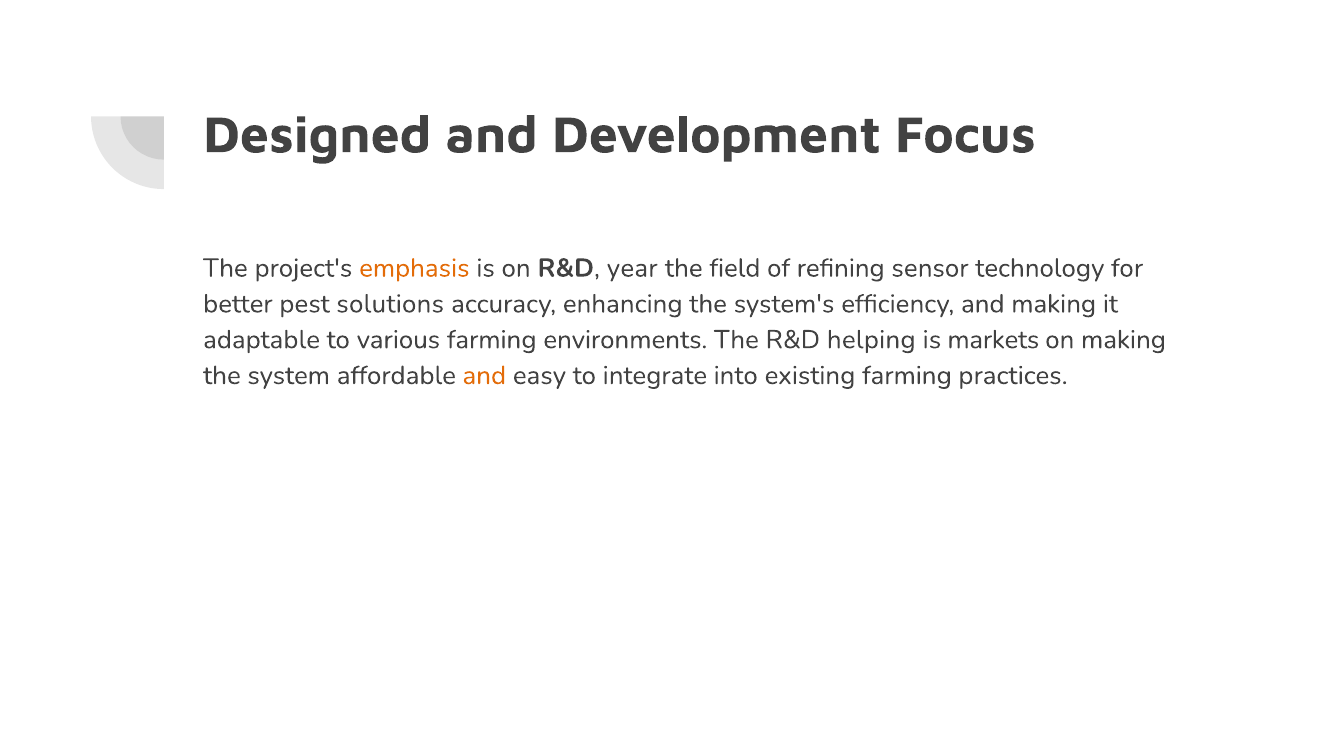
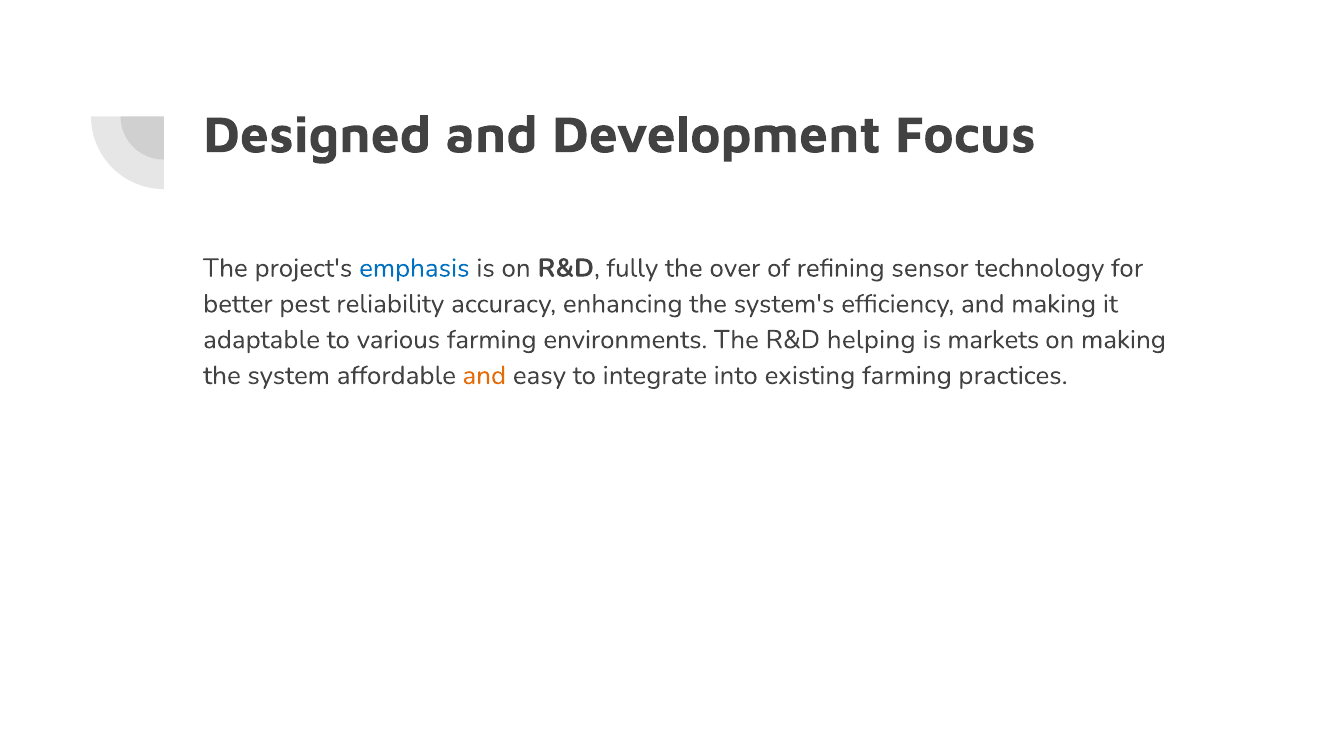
emphasis colour: orange -> blue
year: year -> fully
field: field -> over
solutions: solutions -> reliability
